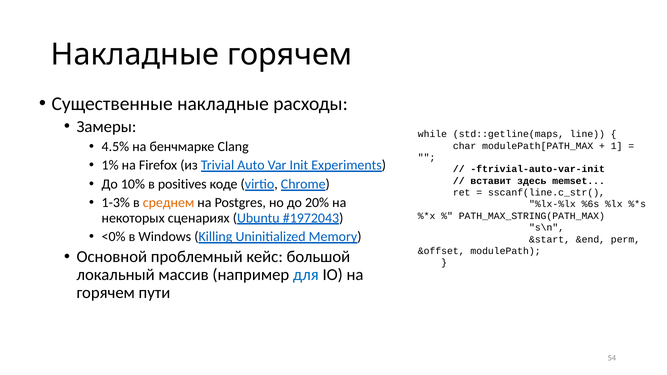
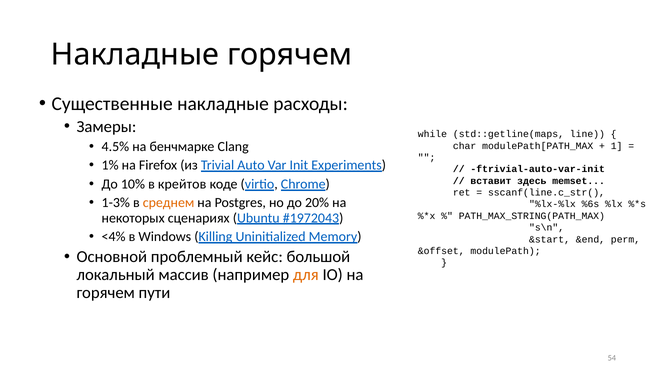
positives: positives -> крейтов
<0%: <0% -> <4%
для colour: blue -> orange
